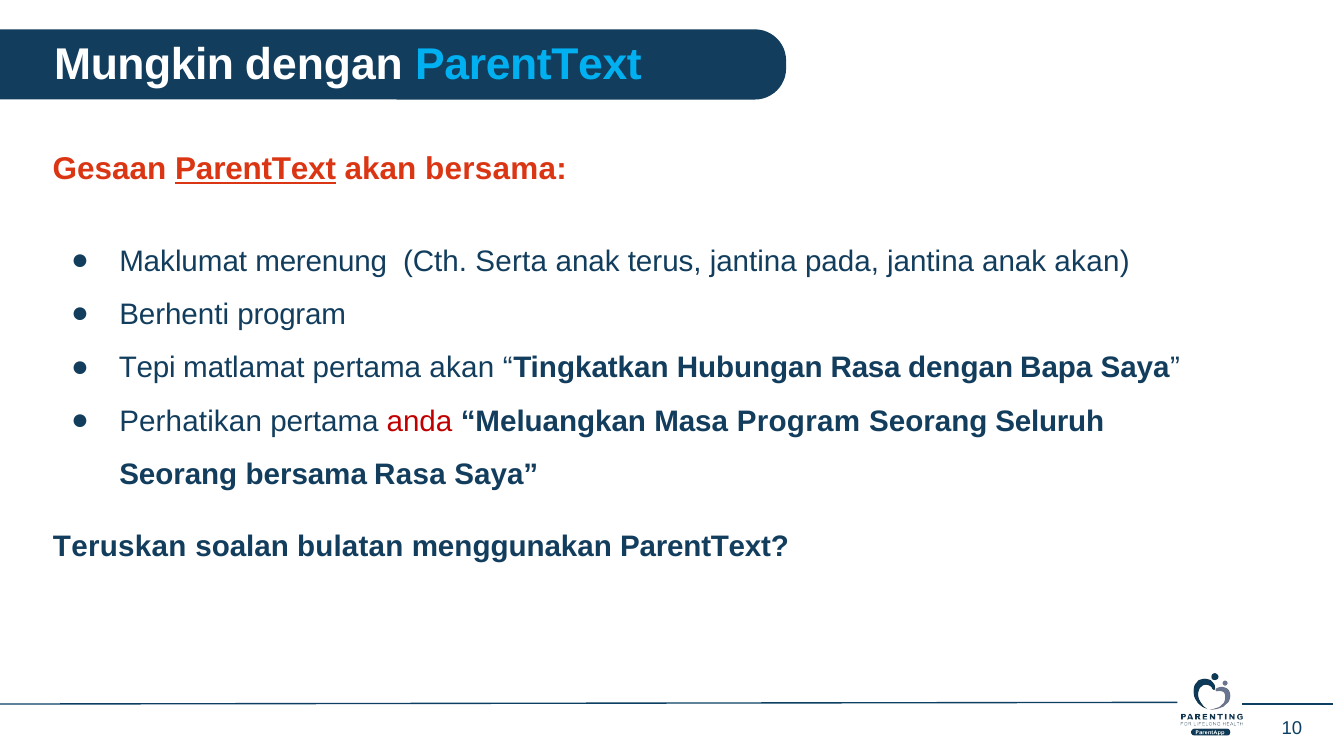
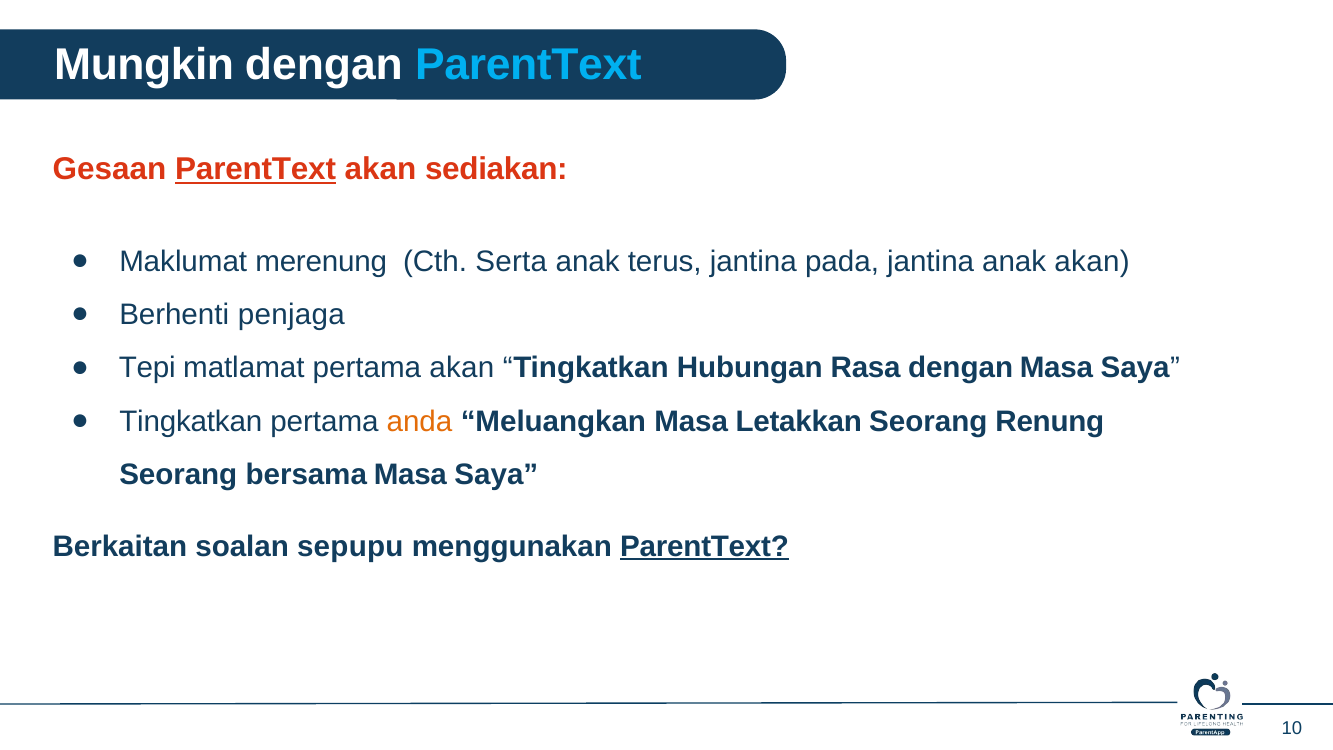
akan bersama: bersama -> sediakan
Berhenti program: program -> penjaga
dengan Bapa: Bapa -> Masa
Perhatikan at (191, 421): Perhatikan -> Tingkatkan
anda colour: red -> orange
Masa Program: Program -> Letakkan
Seluruh: Seluruh -> Renung
bersama Rasa: Rasa -> Masa
Teruskan: Teruskan -> Berkaitan
bulatan: bulatan -> sepupu
ParentText at (705, 546) underline: none -> present
